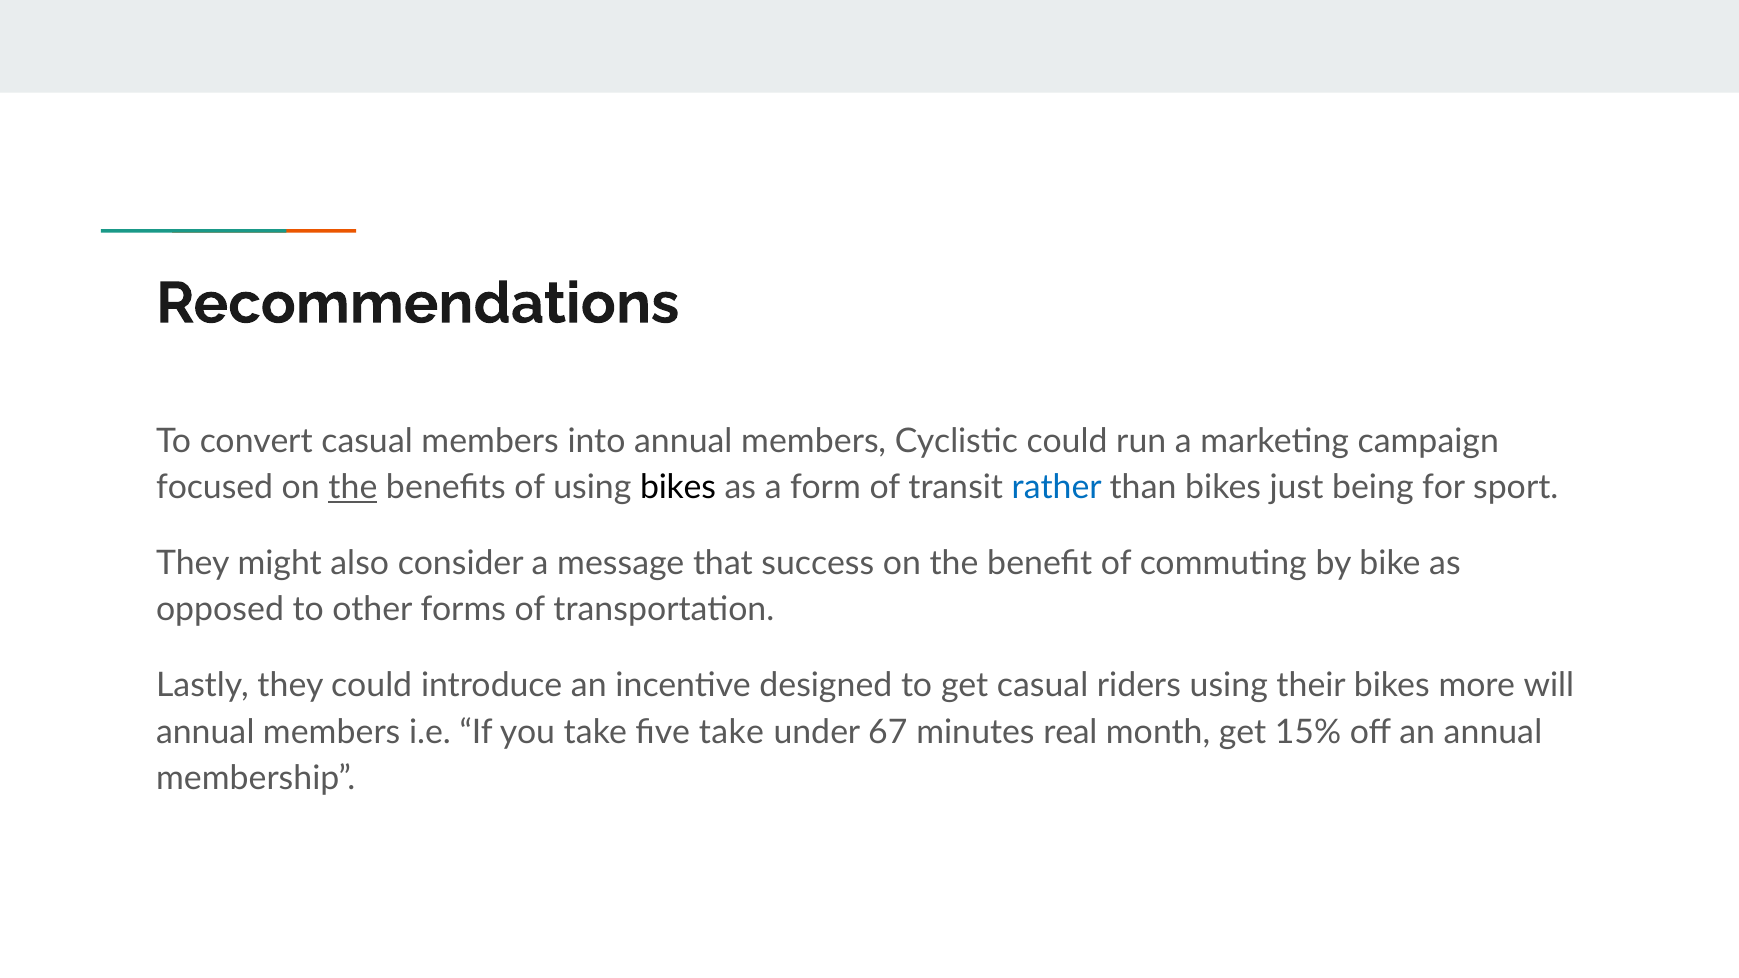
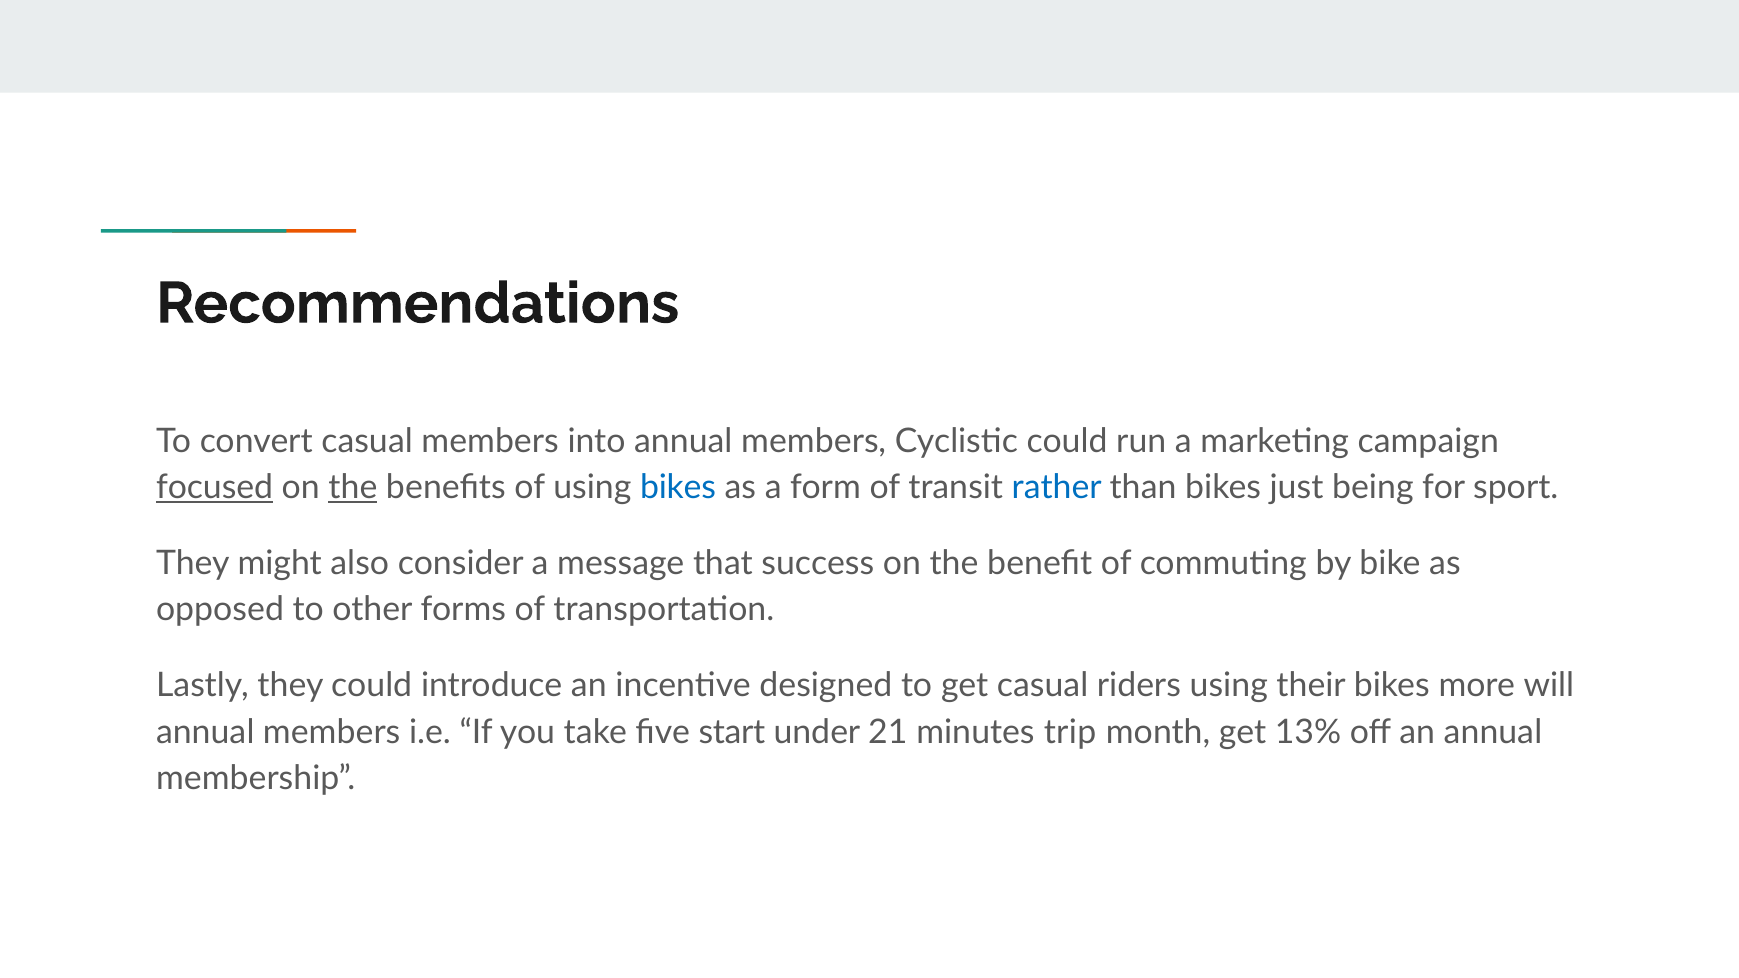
focused underline: none -> present
bikes at (678, 488) colour: black -> blue
five take: take -> start
67: 67 -> 21
real: real -> trip
15%: 15% -> 13%
